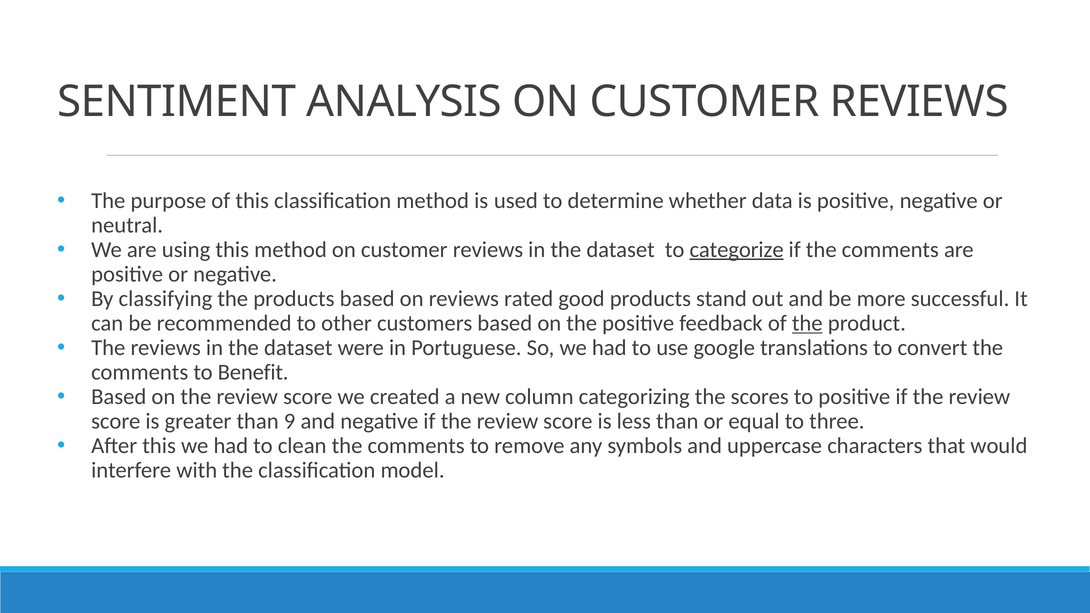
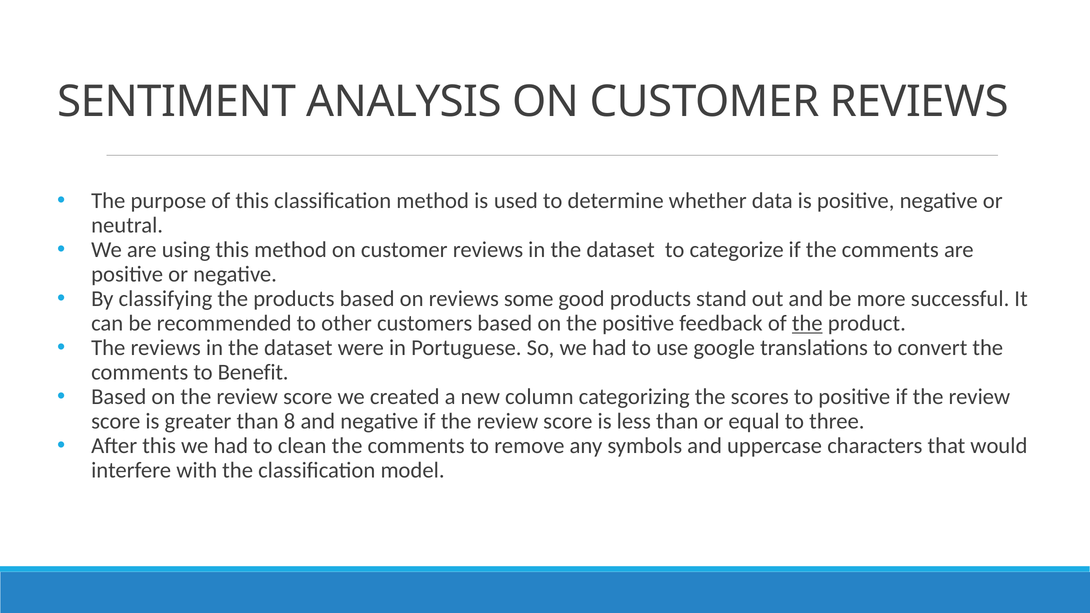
categorize underline: present -> none
rated: rated -> some
9: 9 -> 8
